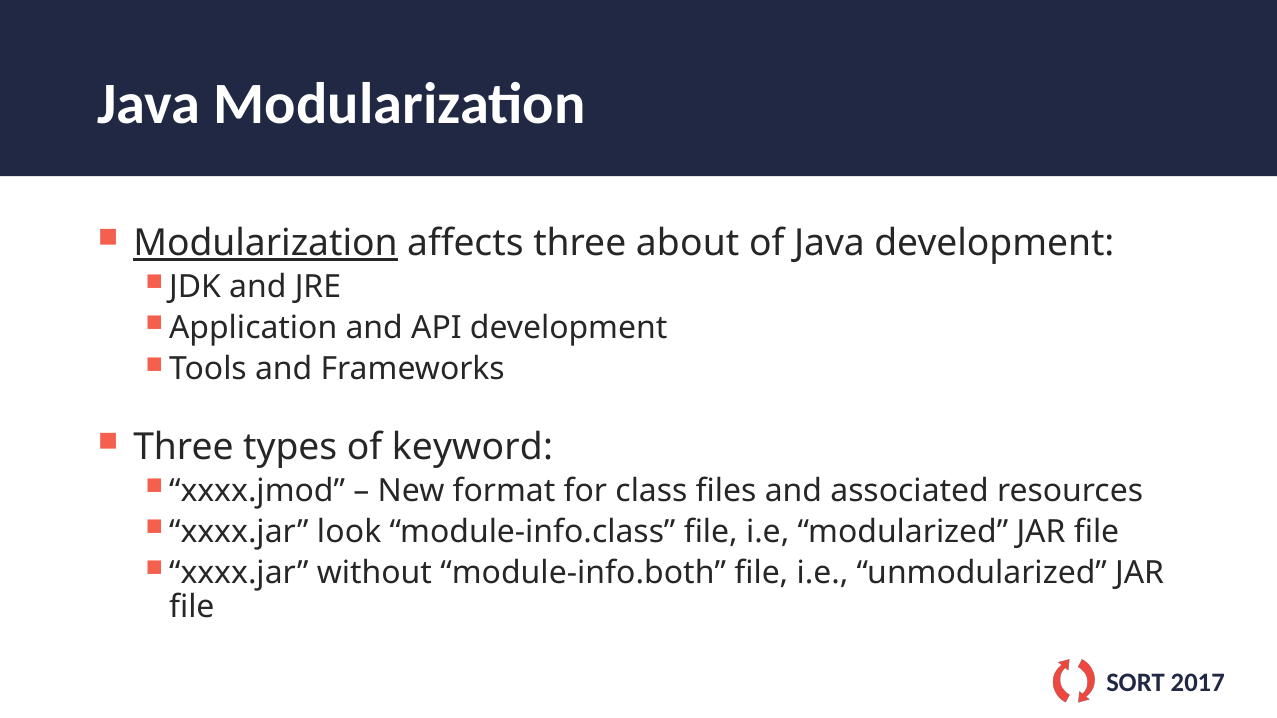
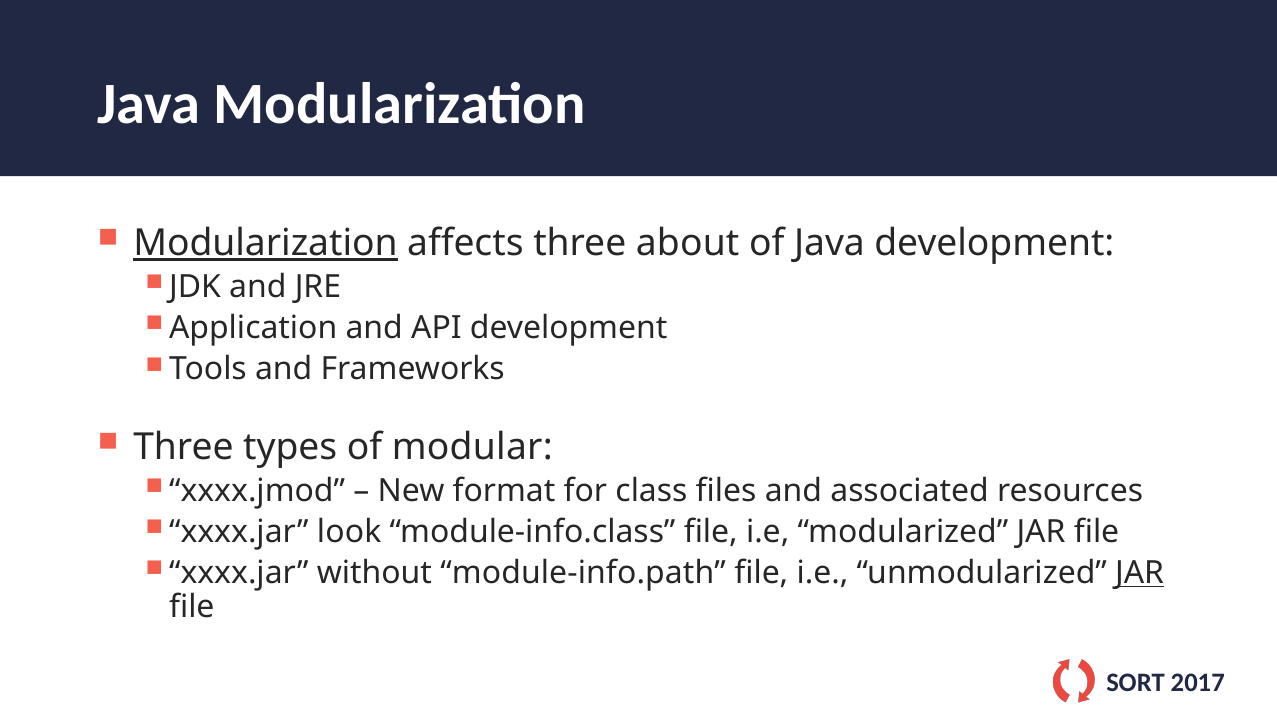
keyword: keyword -> modular
module-info.both: module-info.both -> module-info.path
JAR at (1140, 573) underline: none -> present
